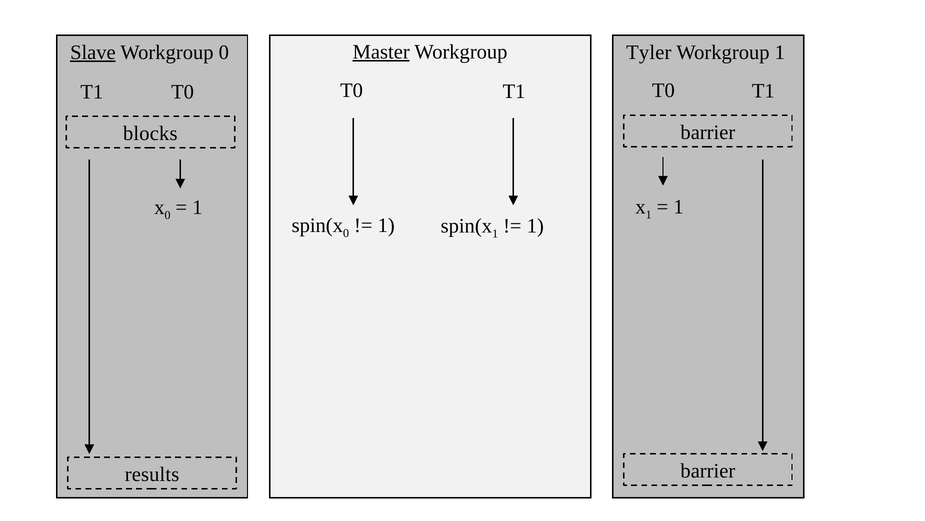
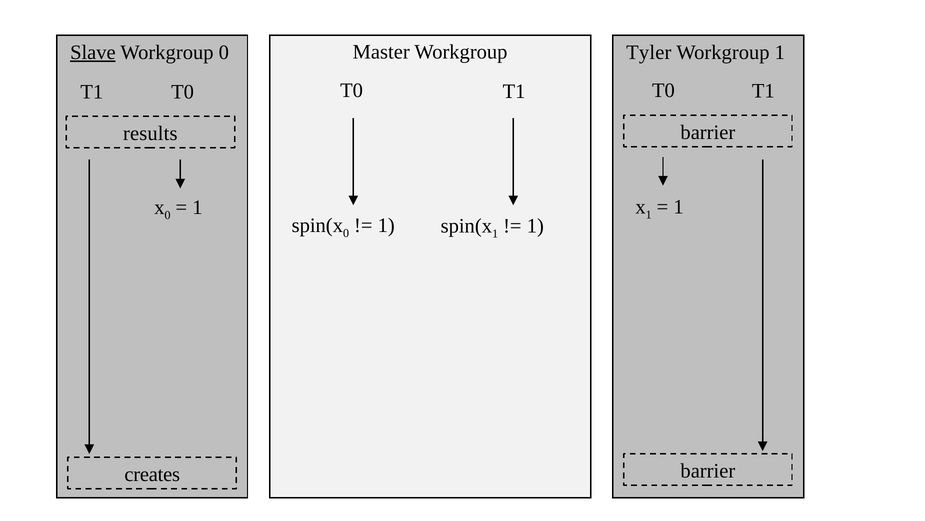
Master underline: present -> none
blocks: blocks -> results
results: results -> creates
